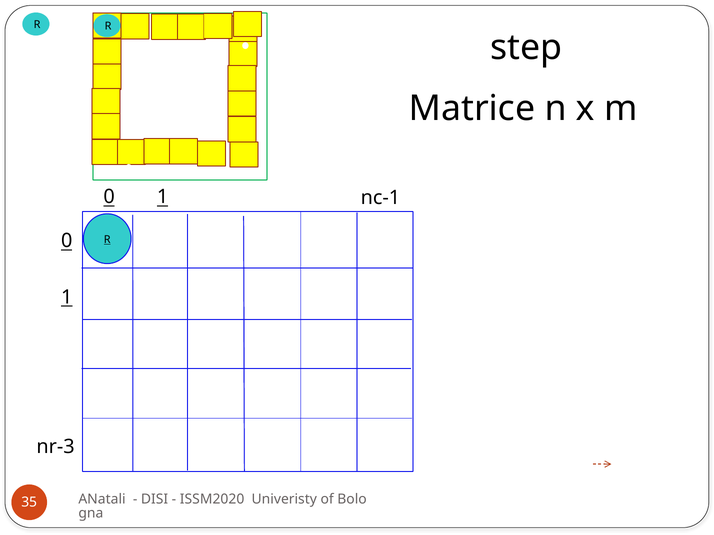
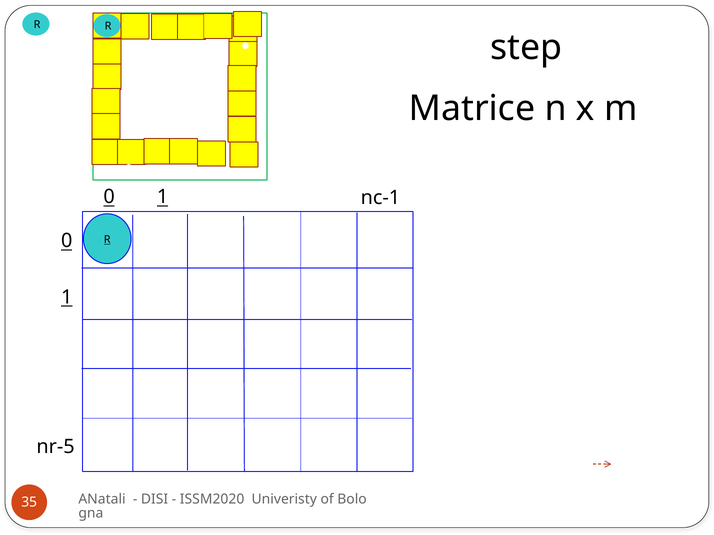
nr-3: nr-3 -> nr-5
